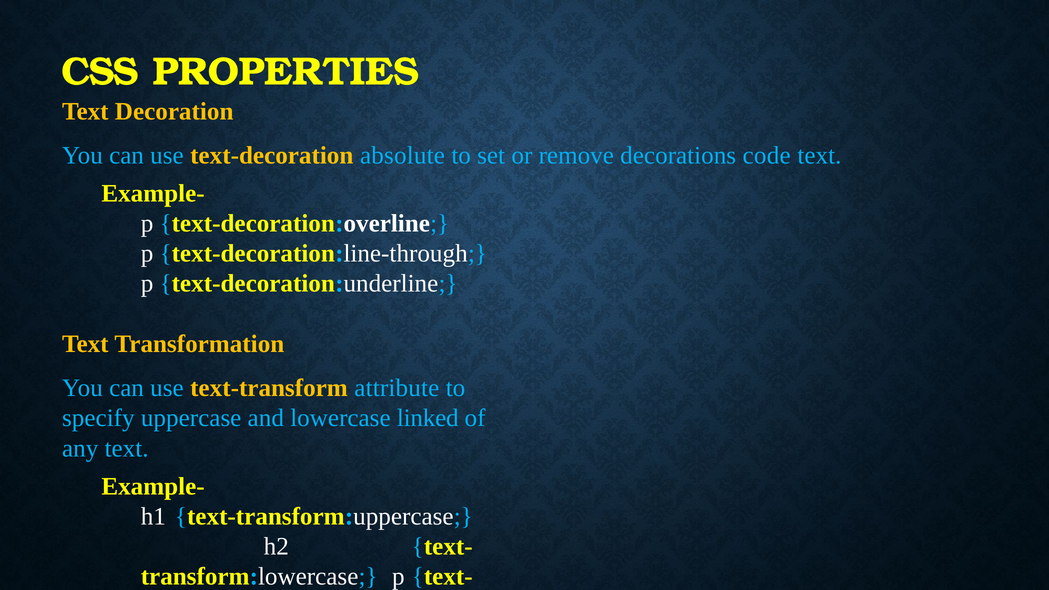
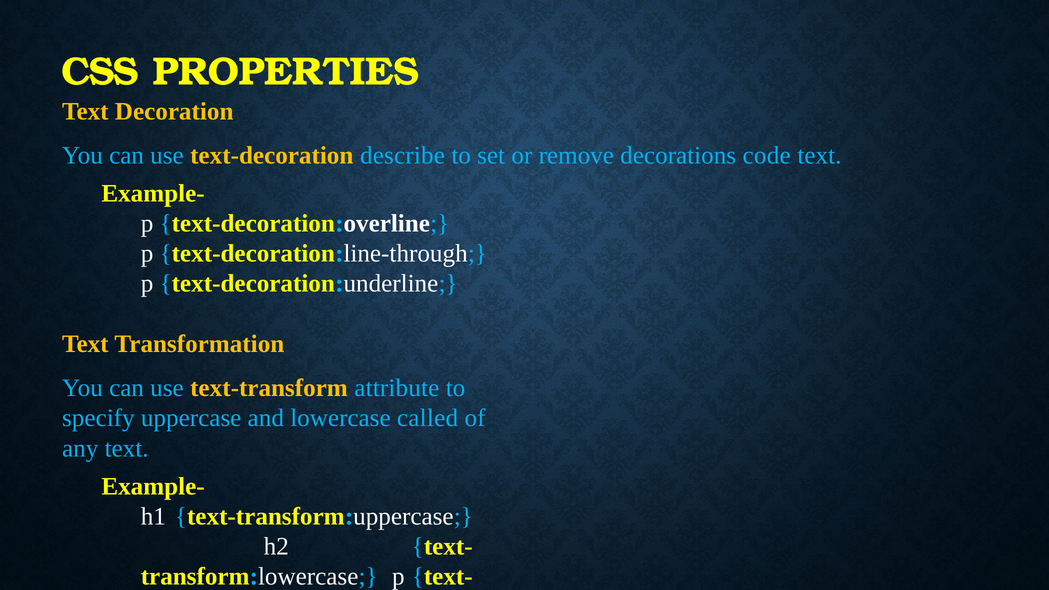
absolute: absolute -> describe
linked: linked -> called
